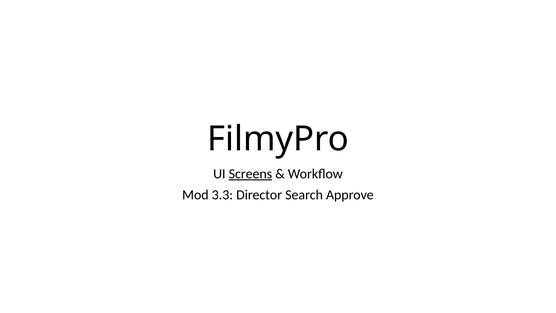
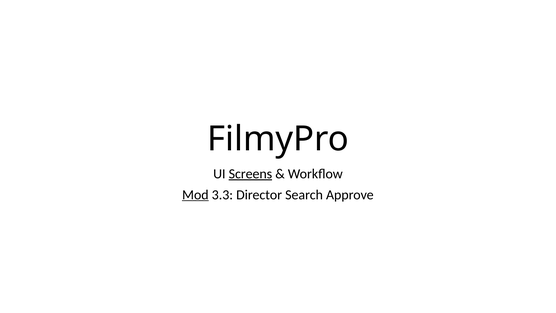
Mod underline: none -> present
